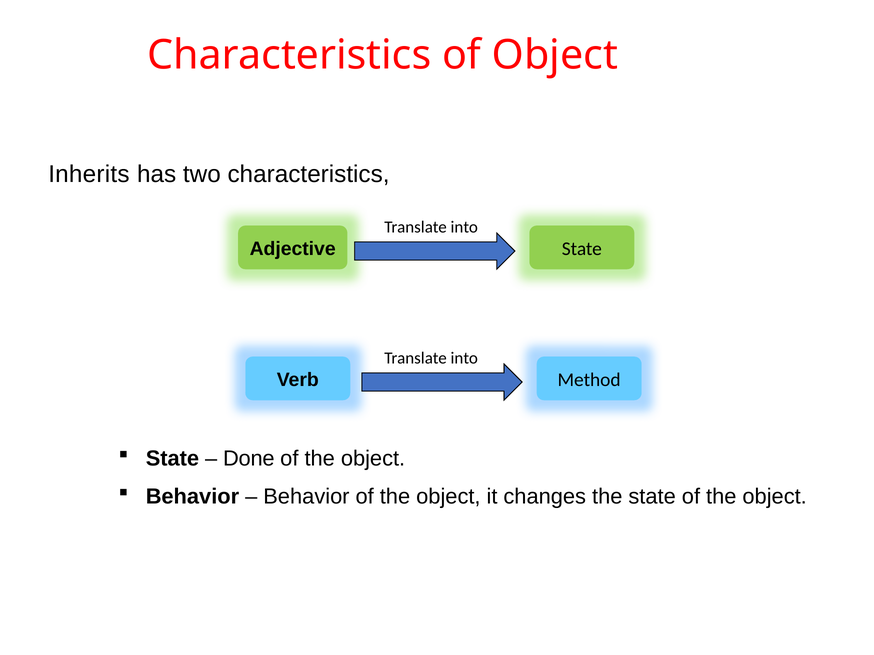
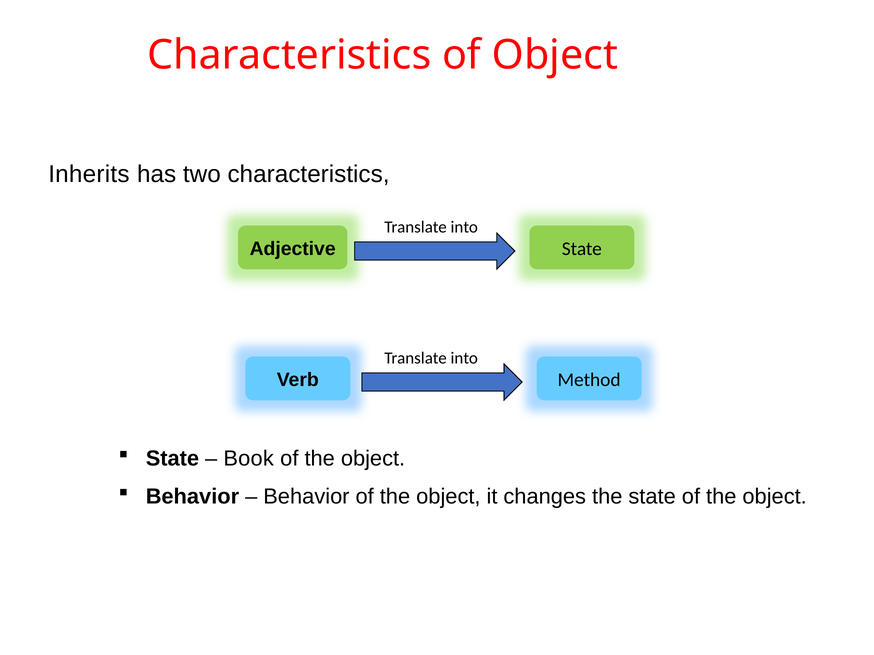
Done: Done -> Book
